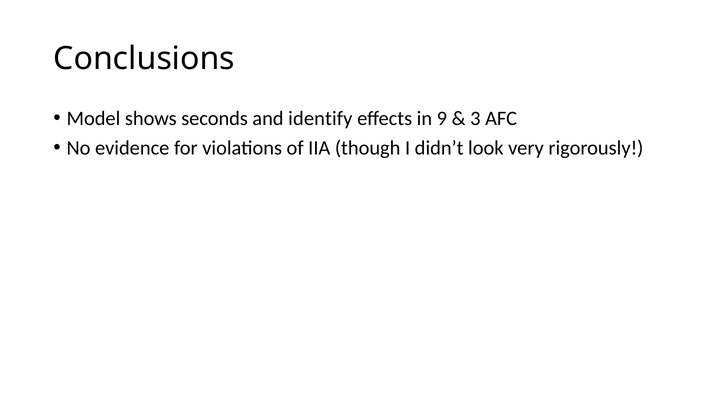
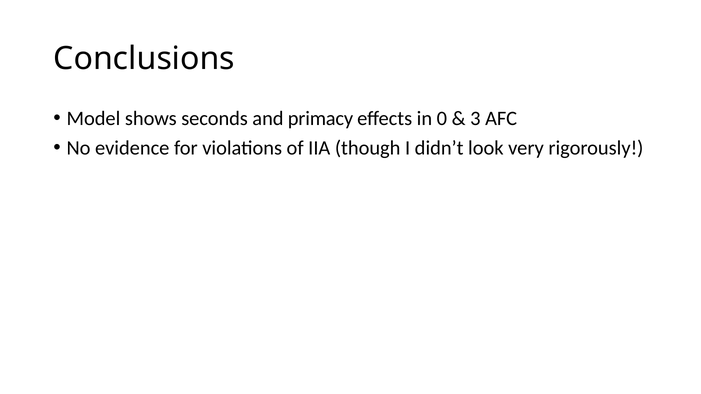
identify: identify -> primacy
9: 9 -> 0
